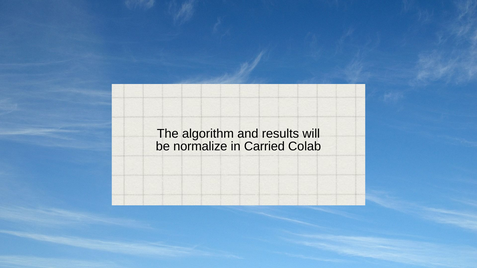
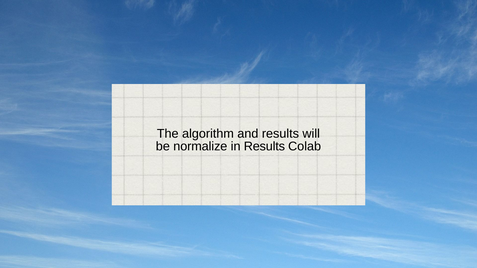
in Carried: Carried -> Results
